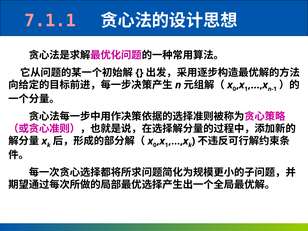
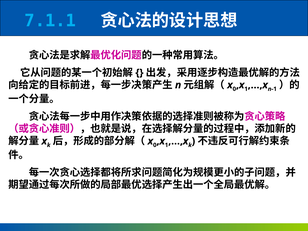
7.1.1 colour: pink -> light blue
